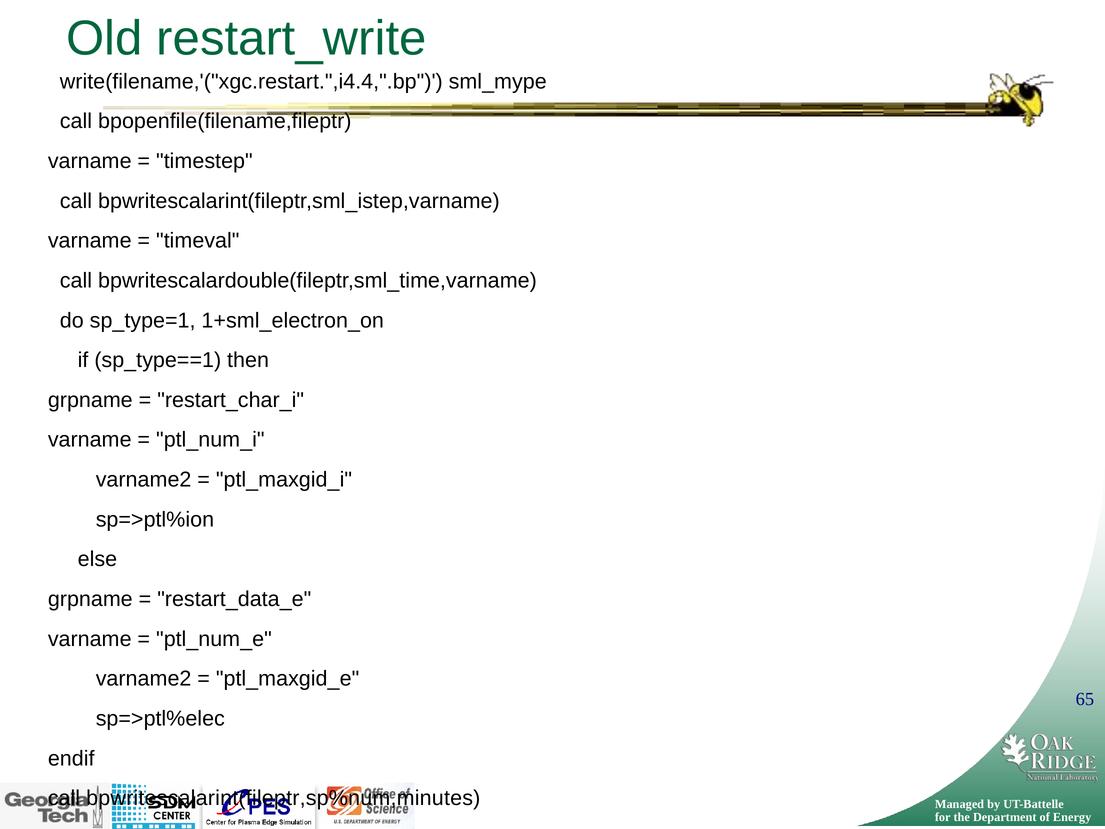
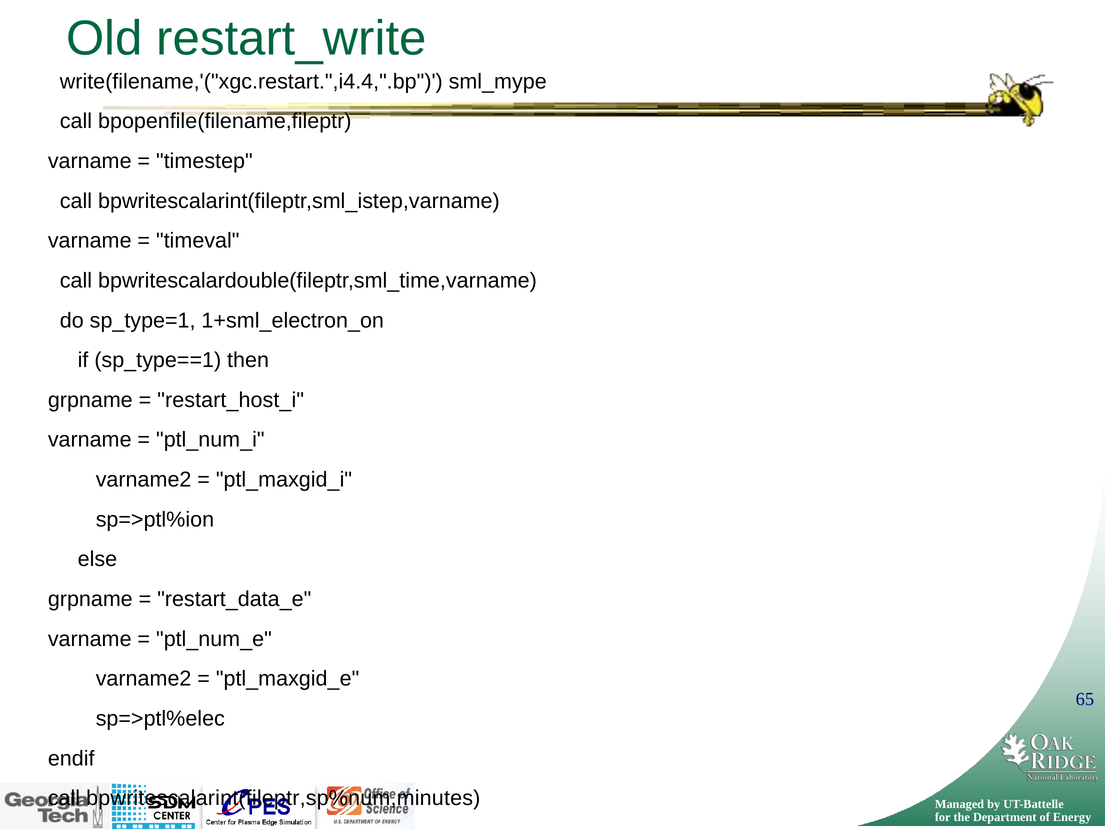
restart_char_i: restart_char_i -> restart_host_i
